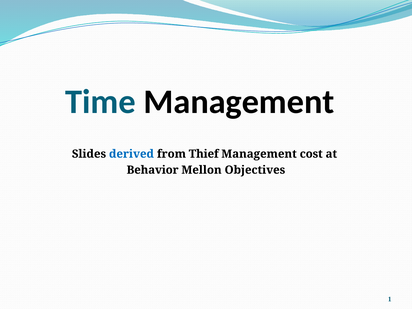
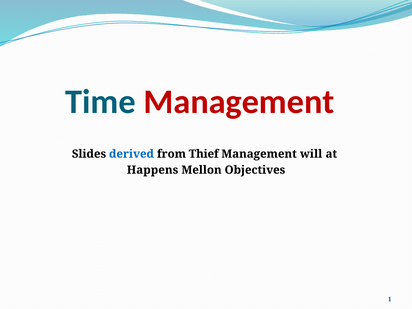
Management at (239, 102) colour: black -> red
cost: cost -> will
Behavior: Behavior -> Happens
